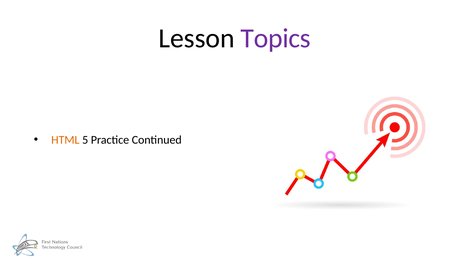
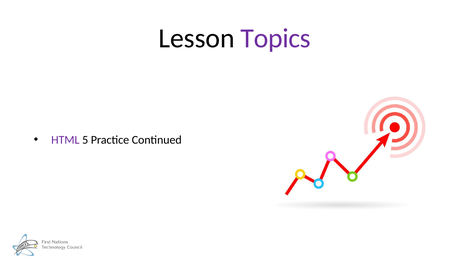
HTML colour: orange -> purple
